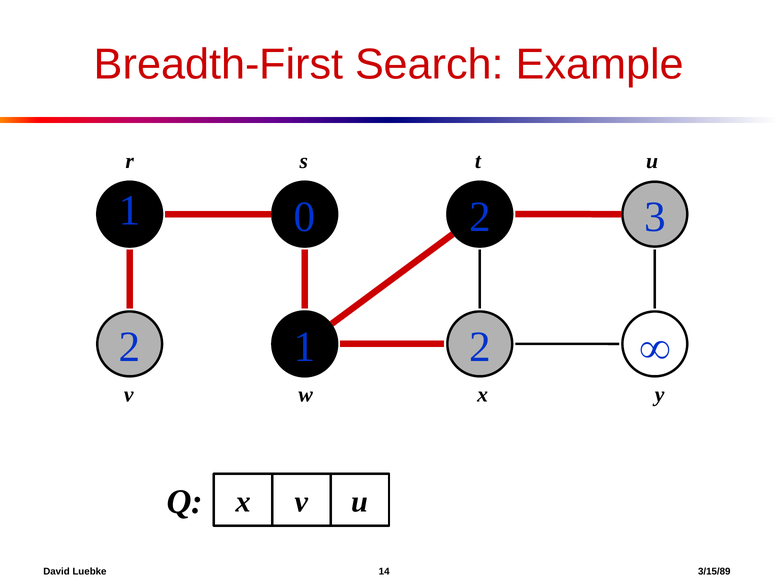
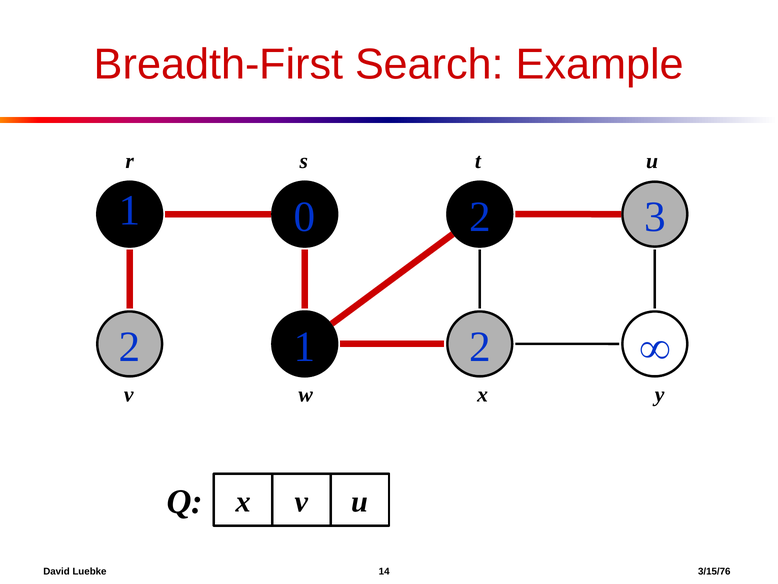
3/15/89: 3/15/89 -> 3/15/76
